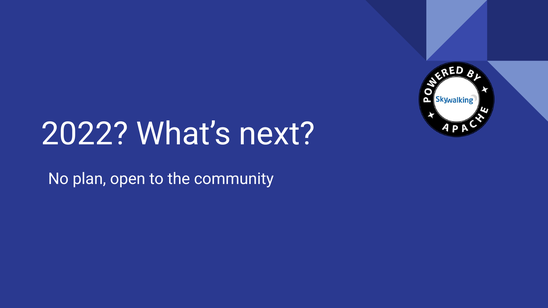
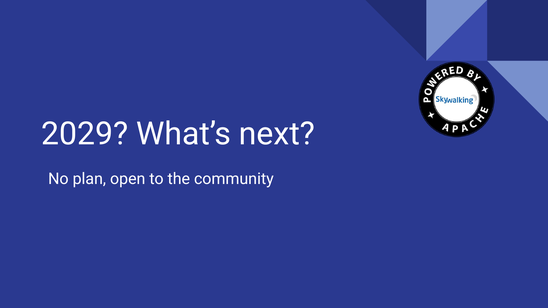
2022: 2022 -> 2029
